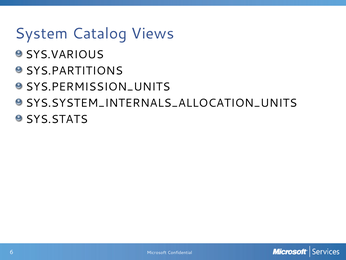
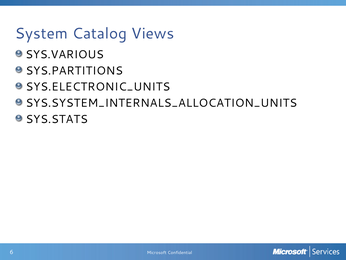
SYS.PERMISSION_UNITS: SYS.PERMISSION_UNITS -> SYS.ELECTRONIC_UNITS
